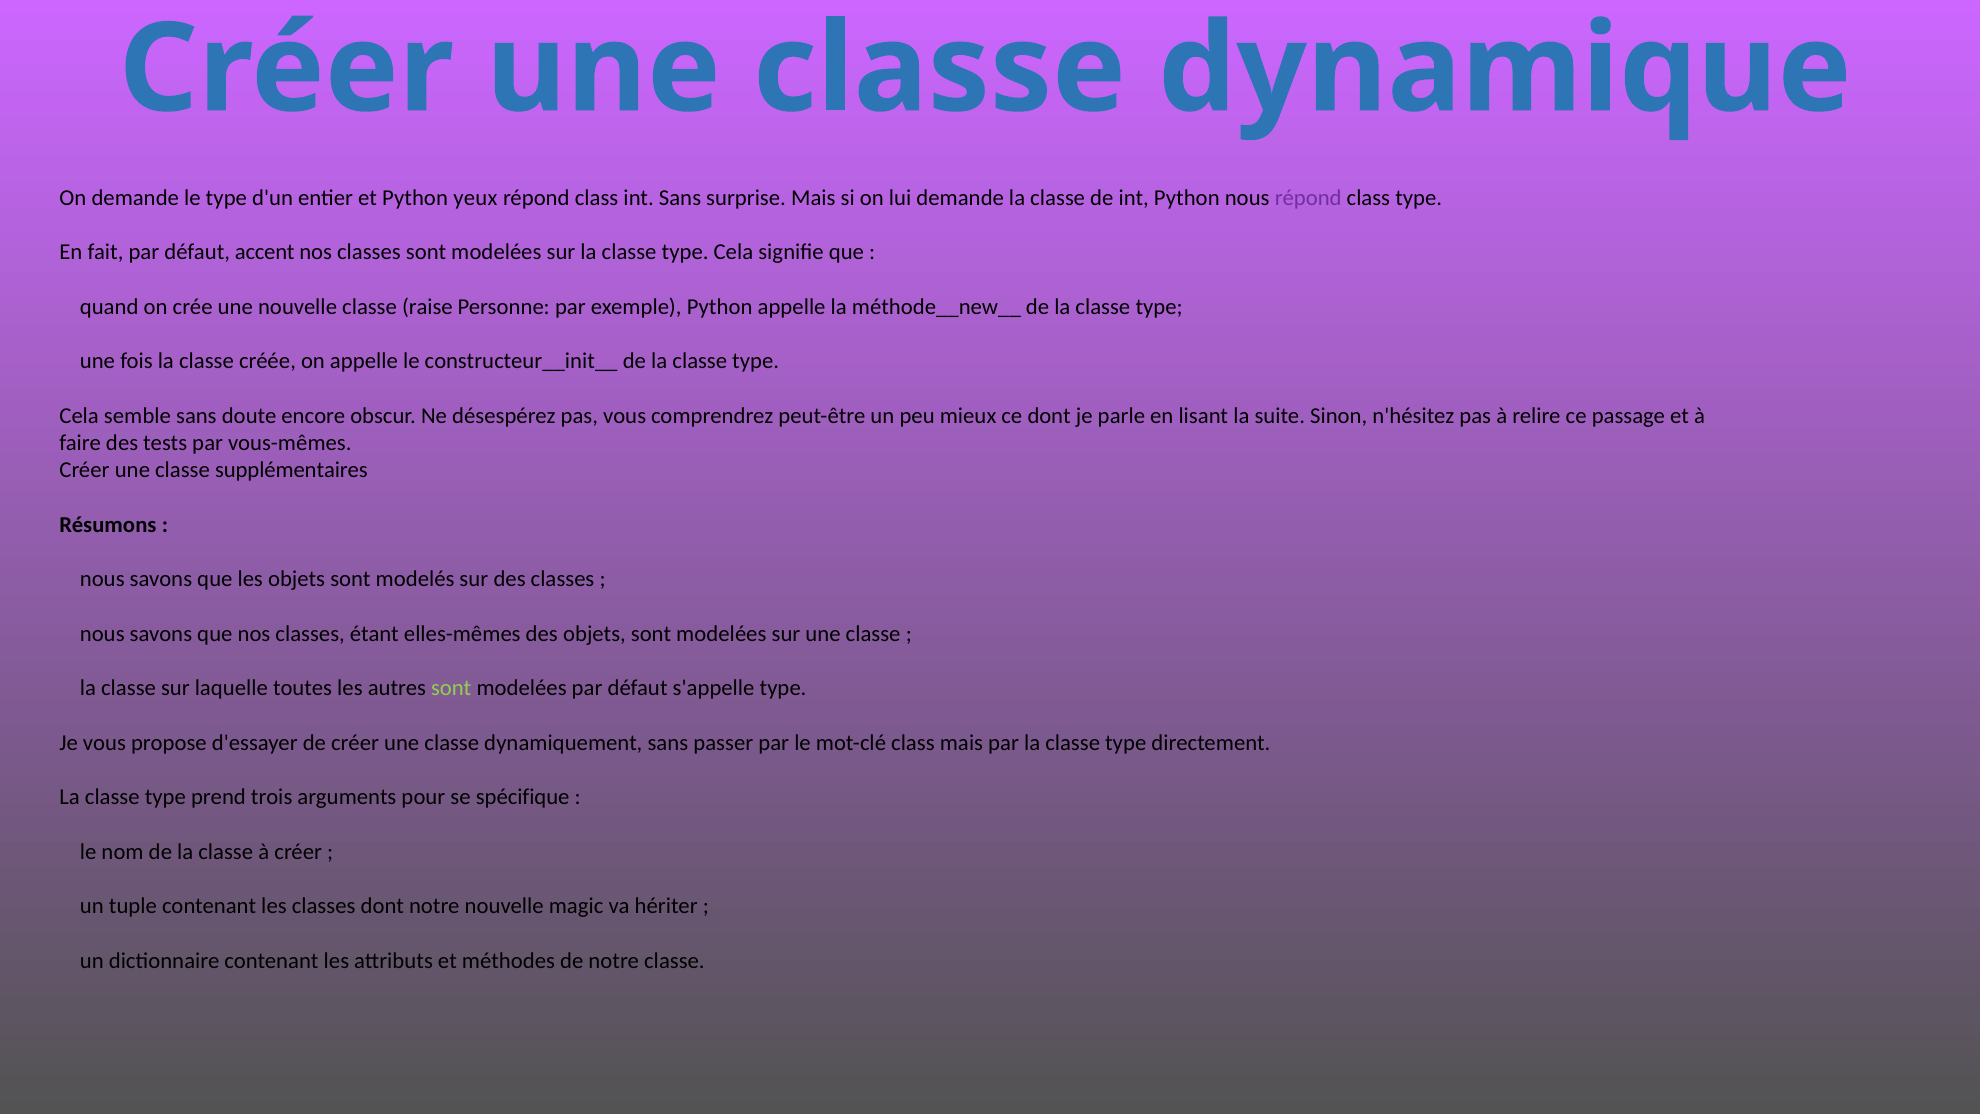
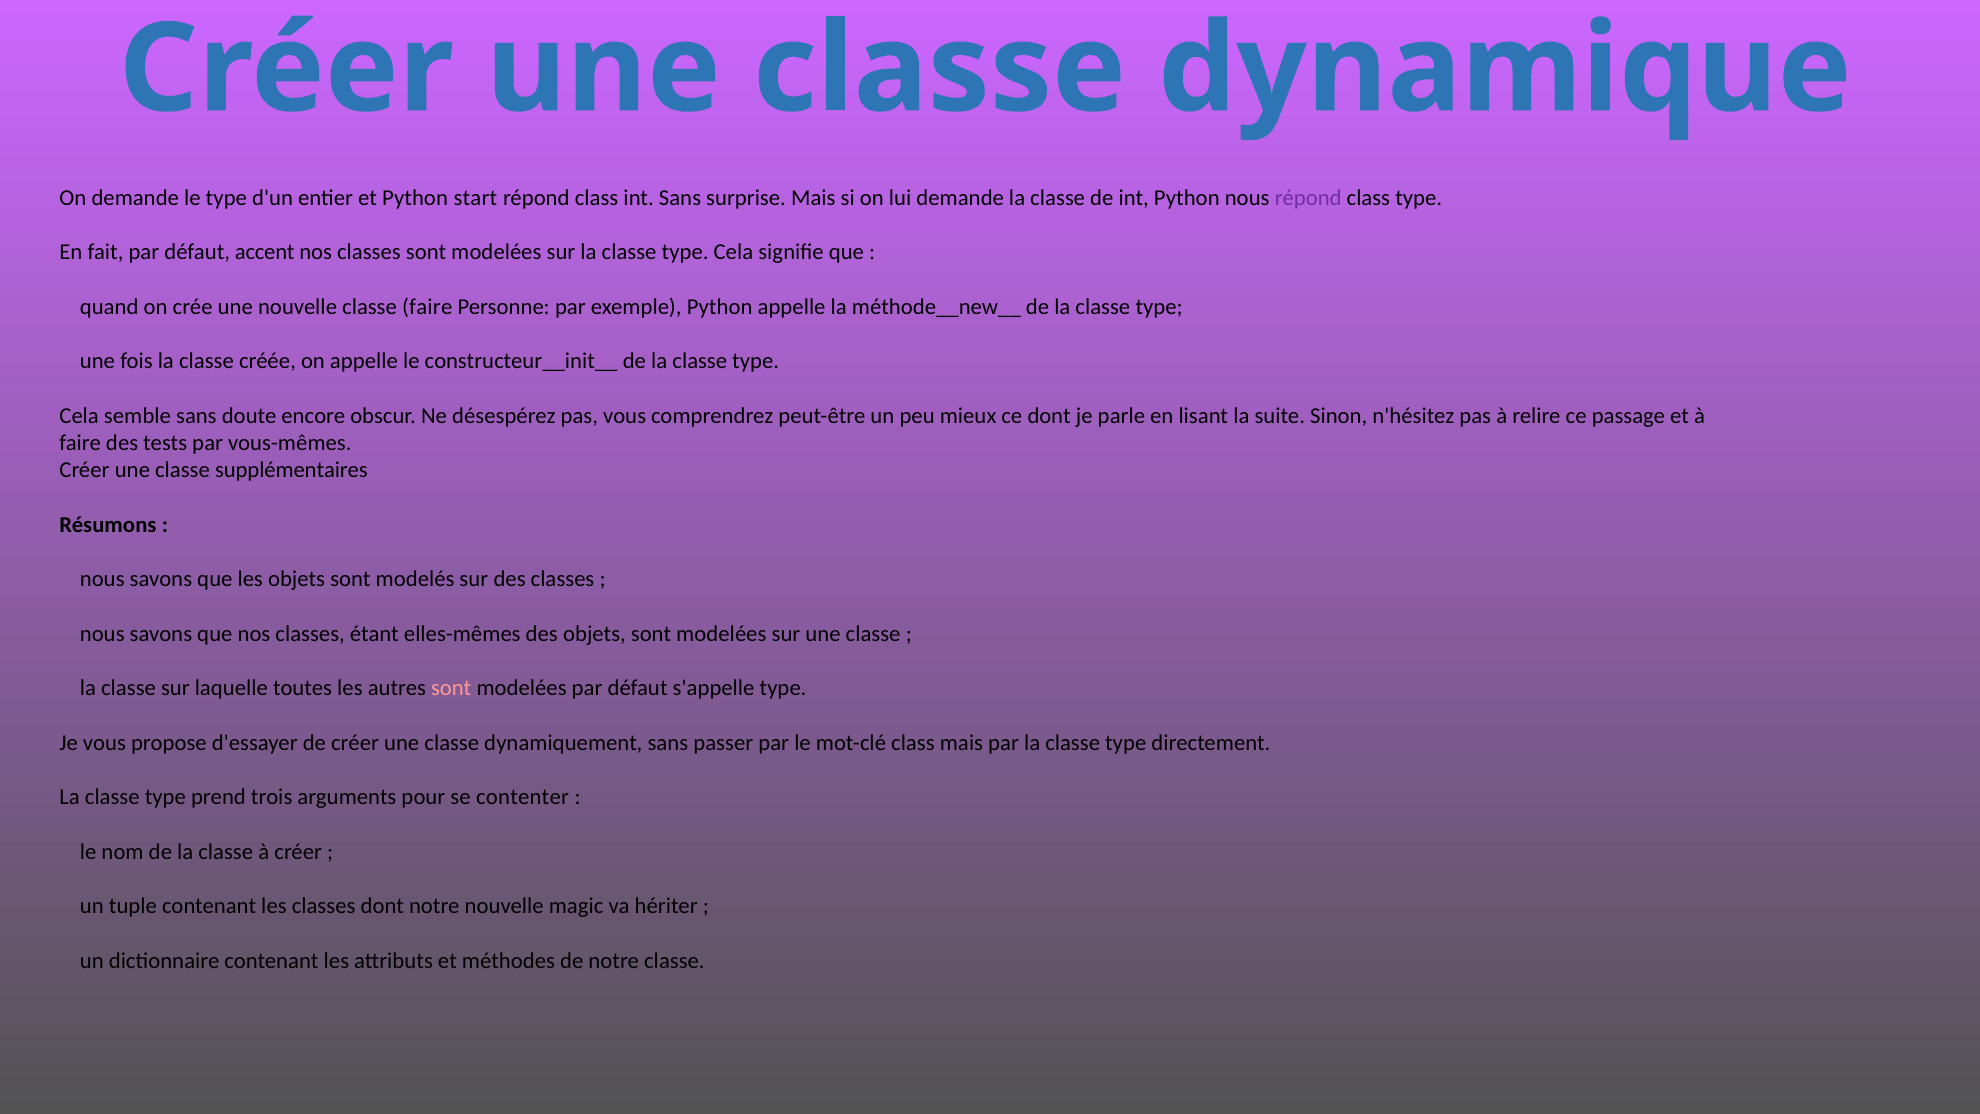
yeux: yeux -> start
classe raise: raise -> faire
sont at (451, 688) colour: light green -> pink
spécifique: spécifique -> contenter
